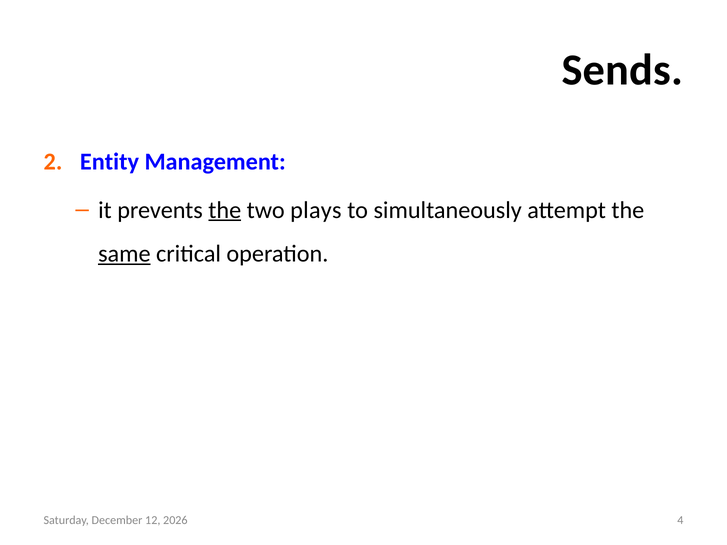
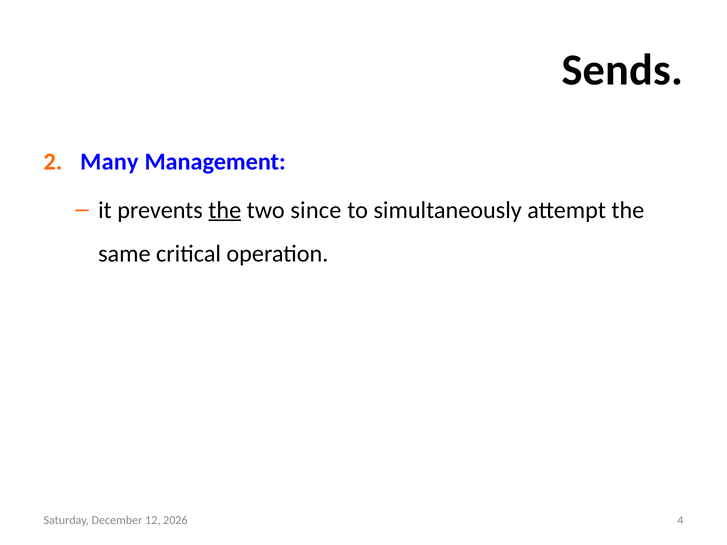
Entity: Entity -> Many
plays: plays -> since
same underline: present -> none
